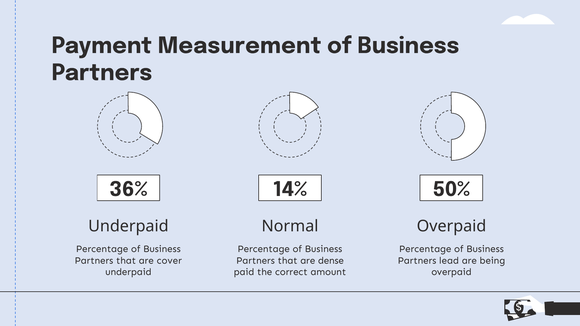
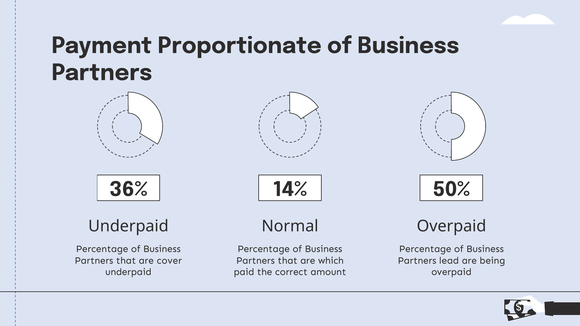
Measurement: Measurement -> Proportionate
dense: dense -> which
